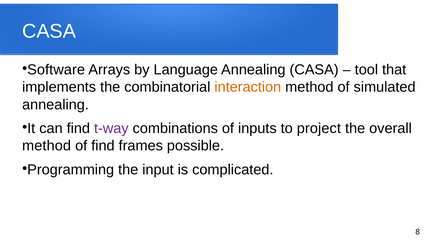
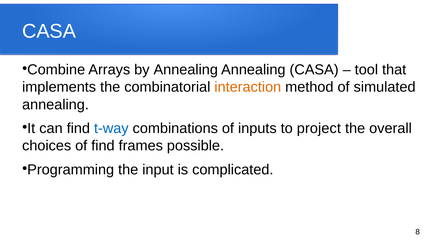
Software: Software -> Combine
by Language: Language -> Annealing
t-way colour: purple -> blue
method at (47, 146): method -> choices
